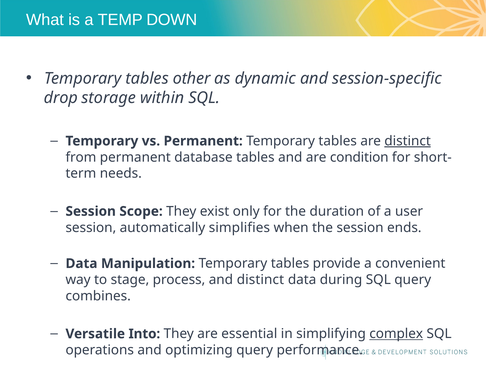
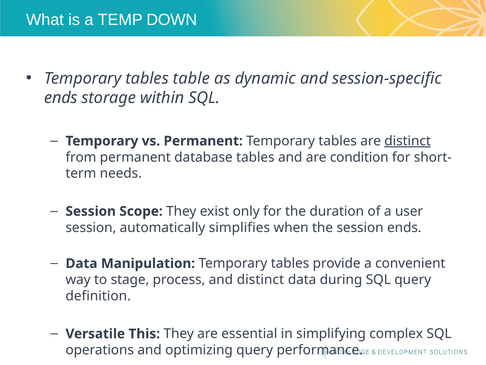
other: other -> table
drop at (61, 98): drop -> ends
combines: combines -> definition
Into: Into -> This
complex underline: present -> none
